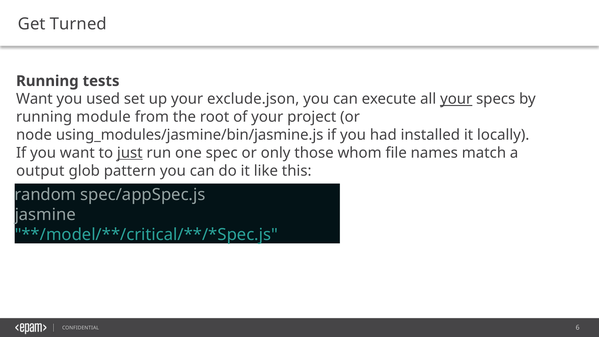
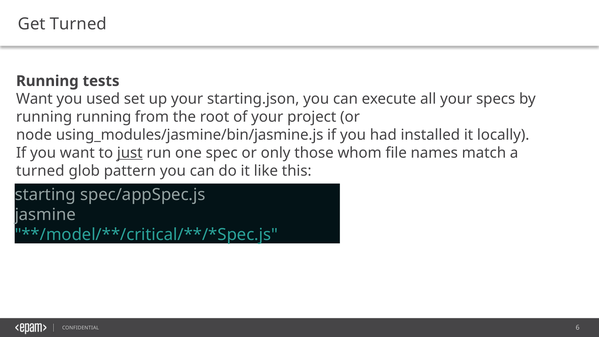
exclude.json: exclude.json -> starting.json
your at (456, 99) underline: present -> none
running module: module -> running
output at (40, 171): output -> turned
random: random -> starting
